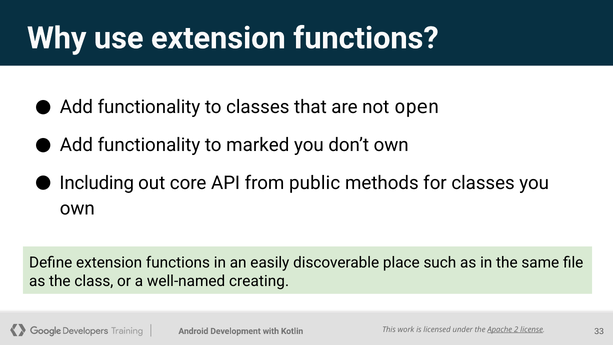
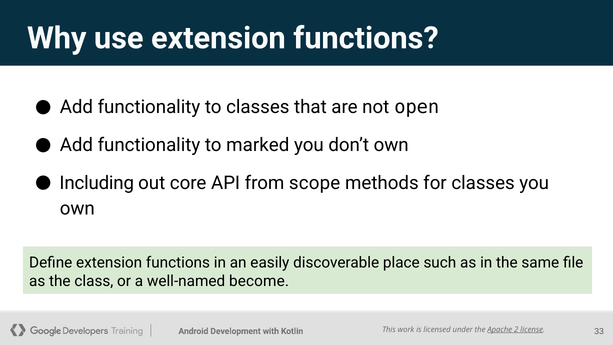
public: public -> scope
creating: creating -> become
